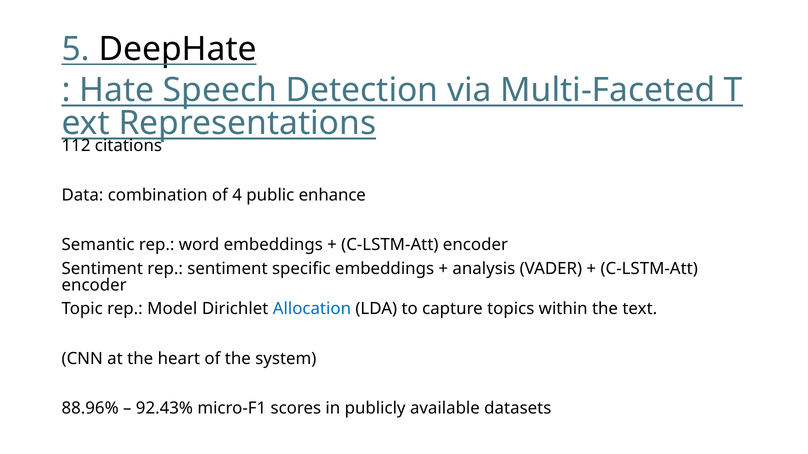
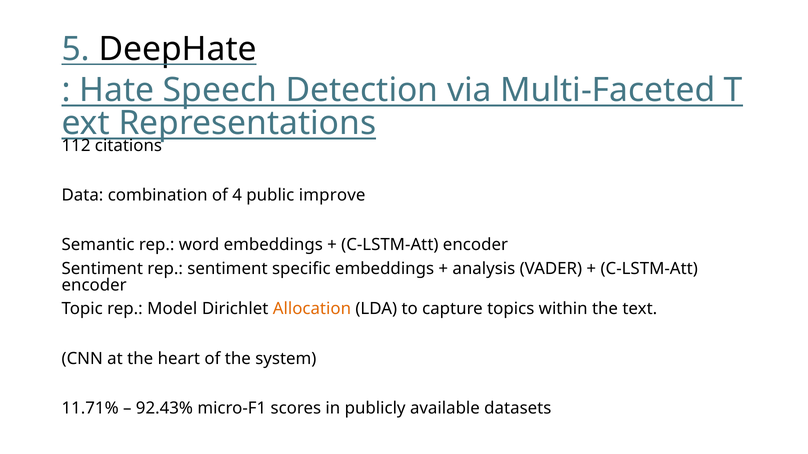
enhance: enhance -> improve
Allocation colour: blue -> orange
88.96%: 88.96% -> 11.71%
